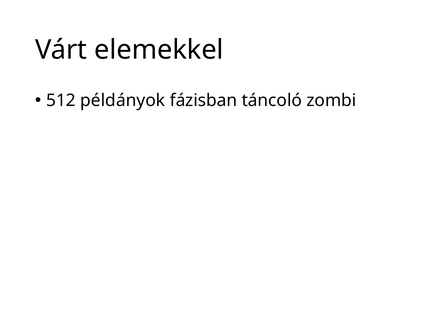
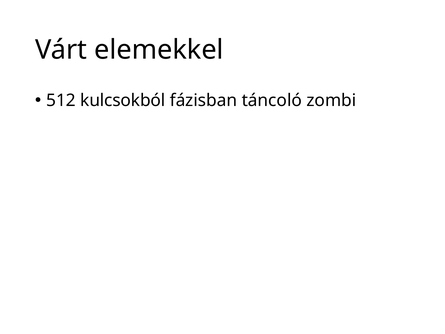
példányok: példányok -> kulcsokból
